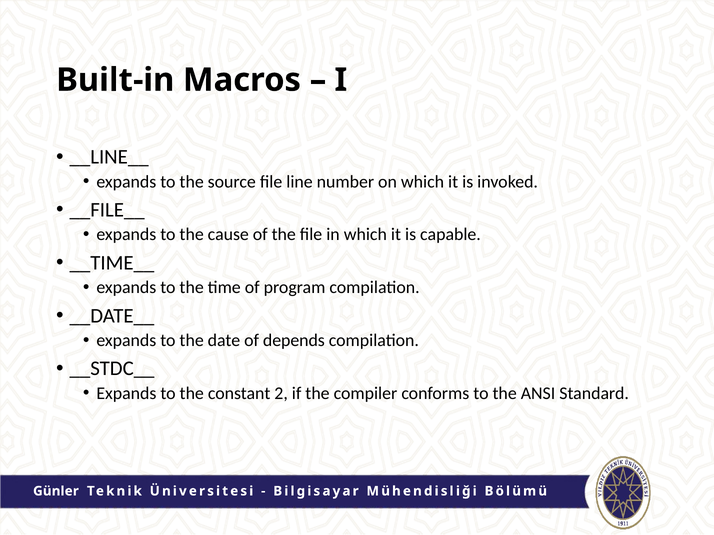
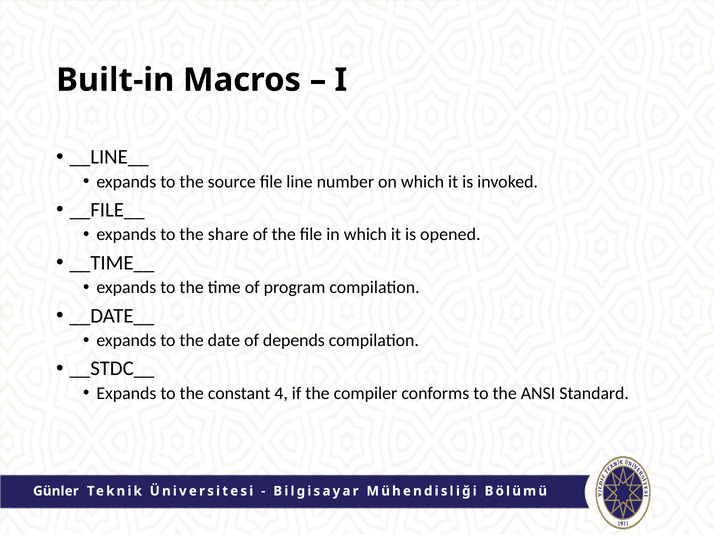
cause: cause -> share
capable: capable -> opened
2: 2 -> 4
